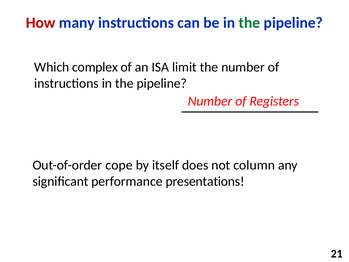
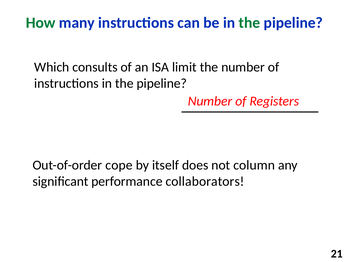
How colour: red -> green
complex: complex -> consults
presentations: presentations -> collaborators
